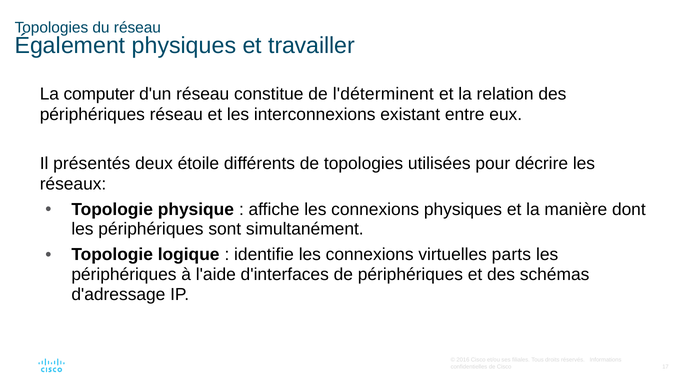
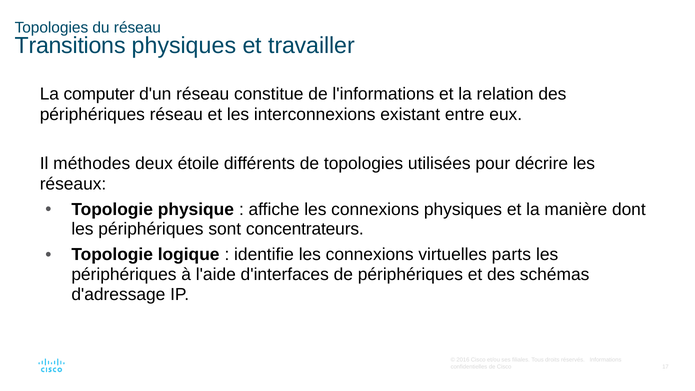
Également: Également -> Transitions
l'déterminent: l'déterminent -> l'informations
présentés: présentés -> méthodes
simultanément: simultanément -> concentrateurs
